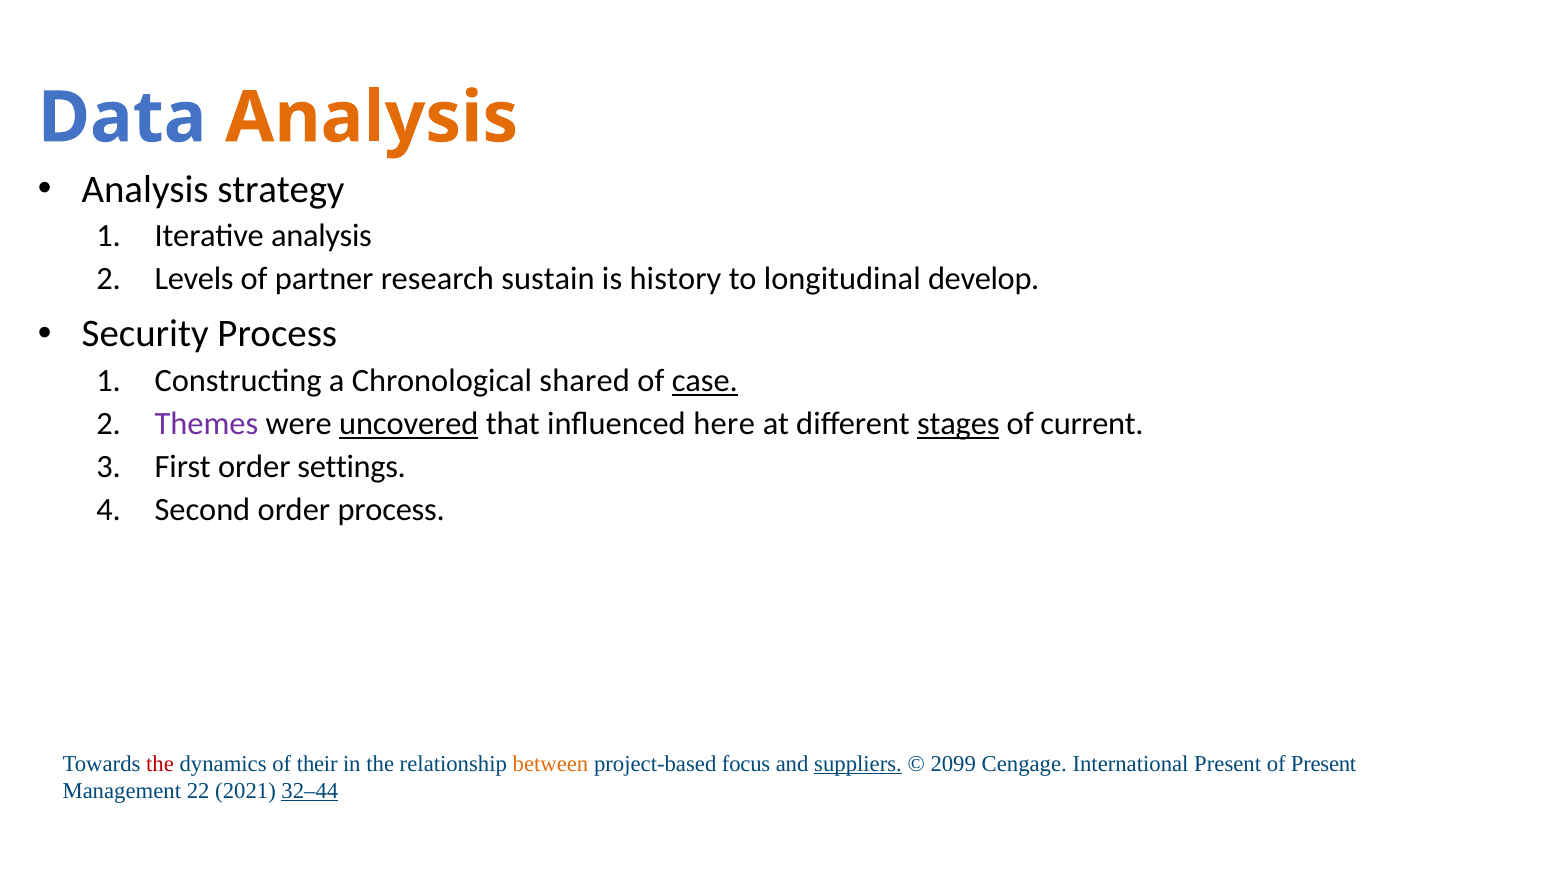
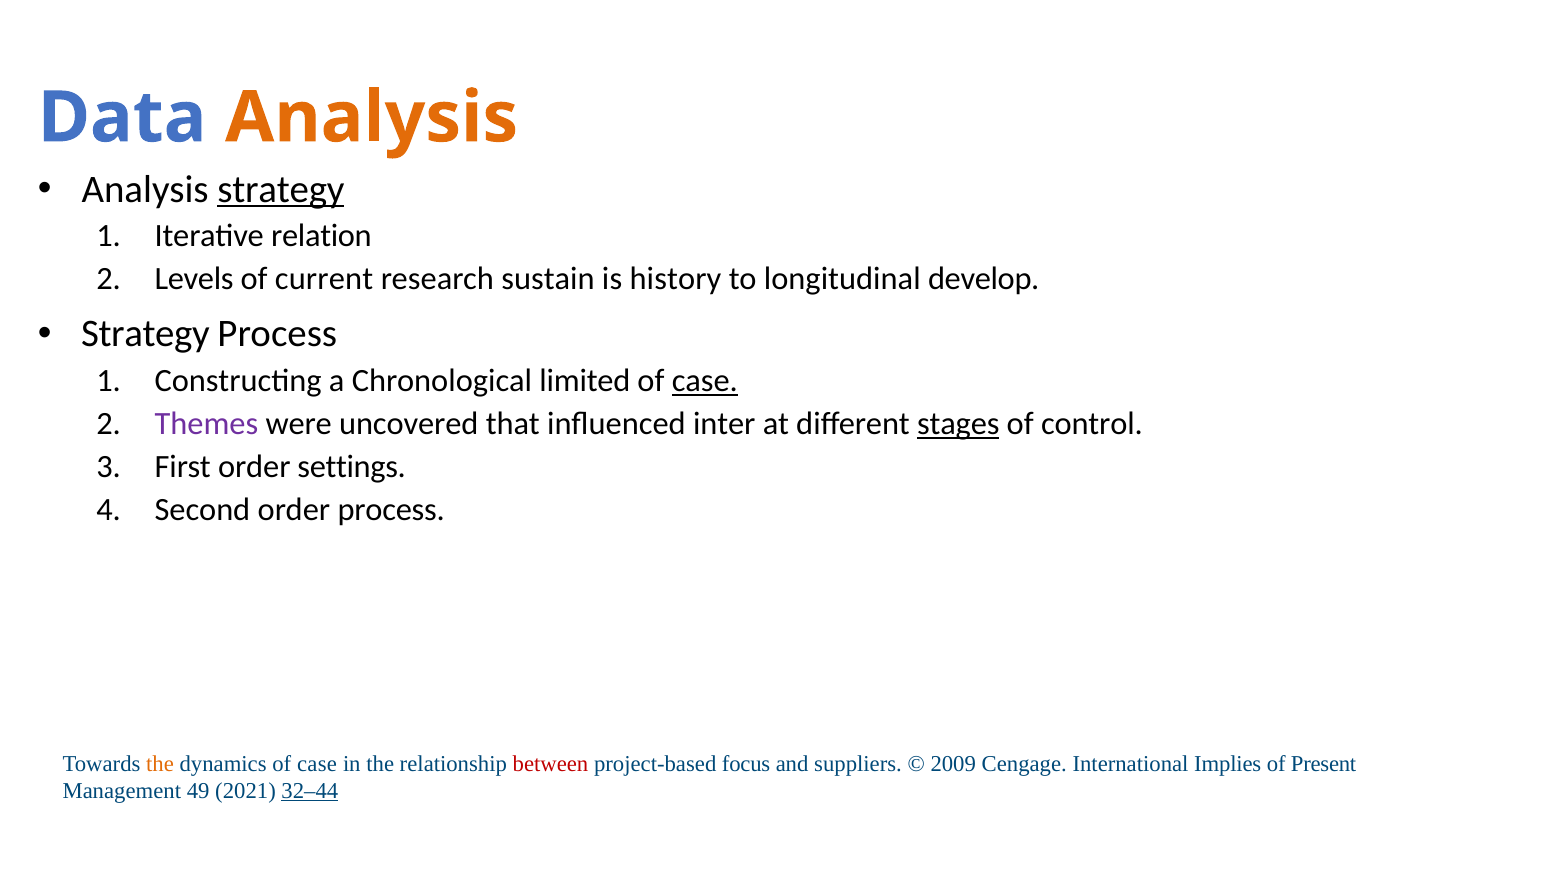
strategy at (281, 189) underline: none -> present
Iterative analysis: analysis -> relation
partner: partner -> current
Security at (145, 334): Security -> Strategy
shared: shared -> limited
uncovered underline: present -> none
here: here -> inter
current: current -> control
the at (160, 763) colour: red -> orange
dynamics of their: their -> case
between colour: orange -> red
suppliers underline: present -> none
2099: 2099 -> 2009
International Present: Present -> Implies
22: 22 -> 49
